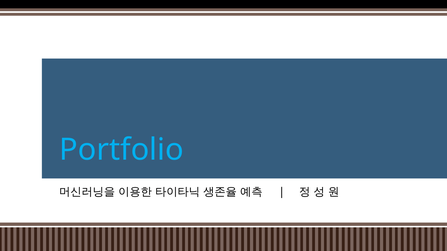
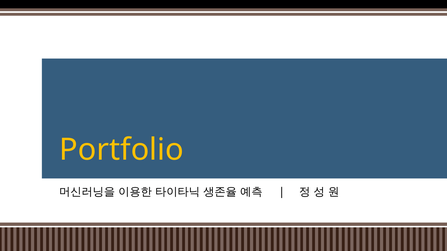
Portfolio colour: light blue -> yellow
